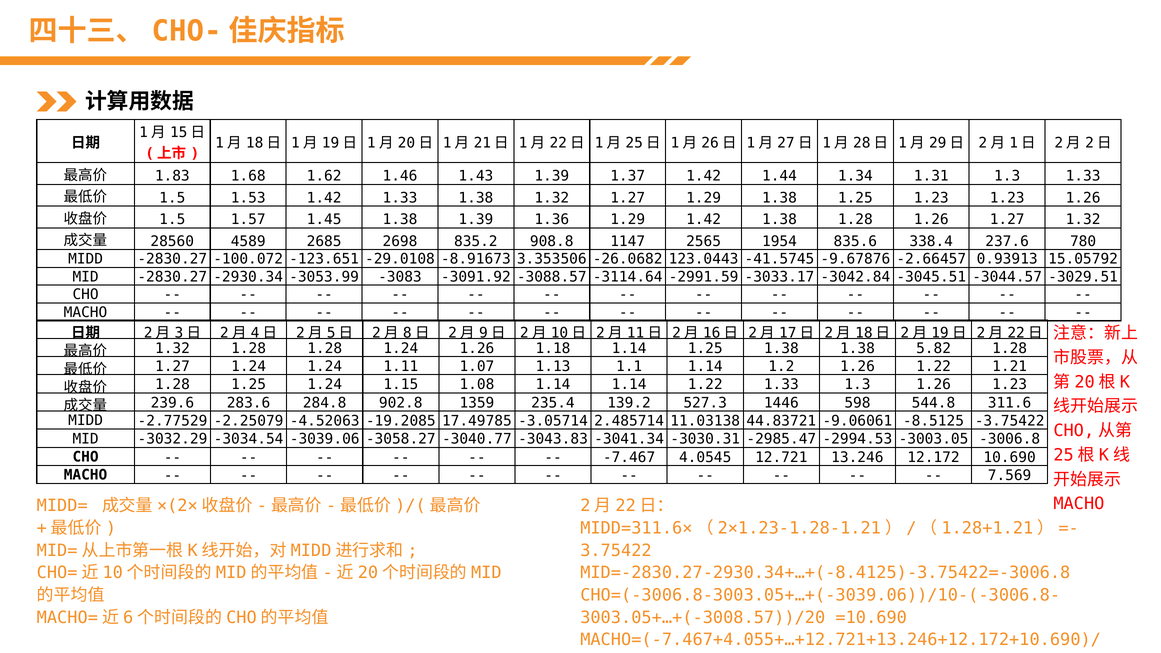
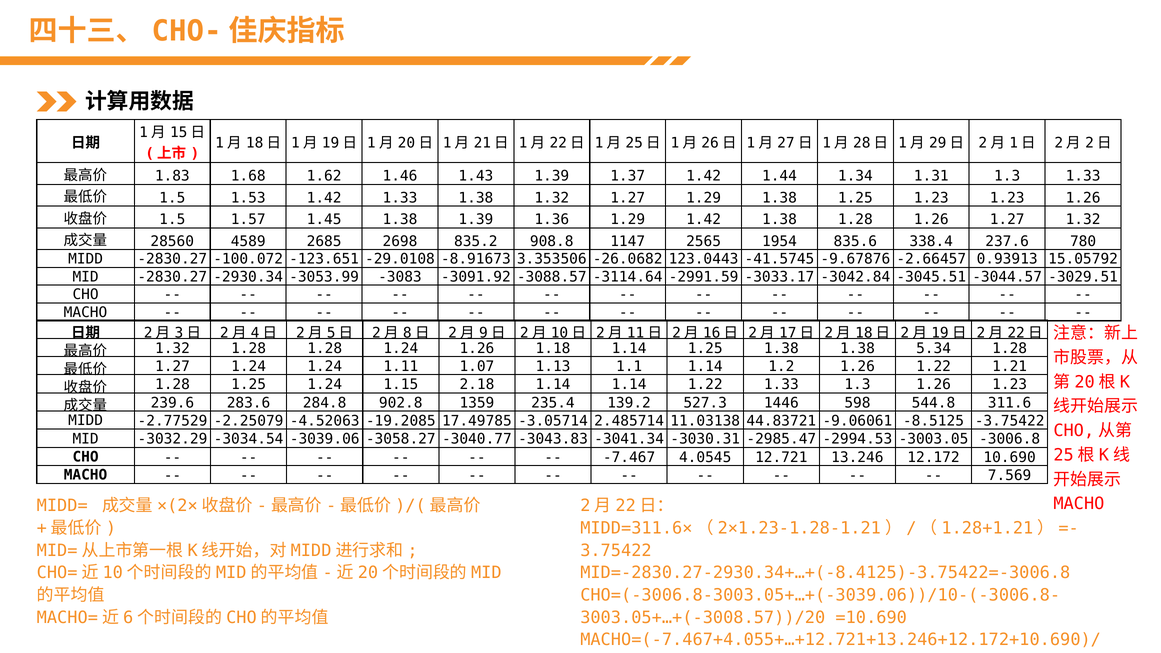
5.82: 5.82 -> 5.34
1.08: 1.08 -> 2.18
